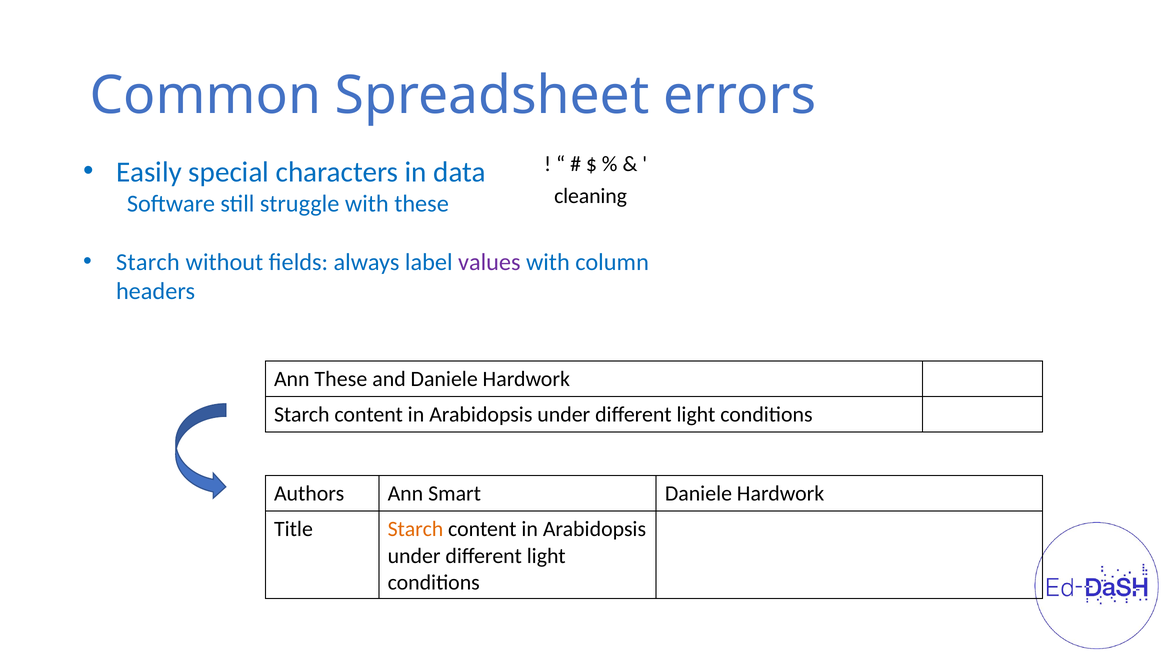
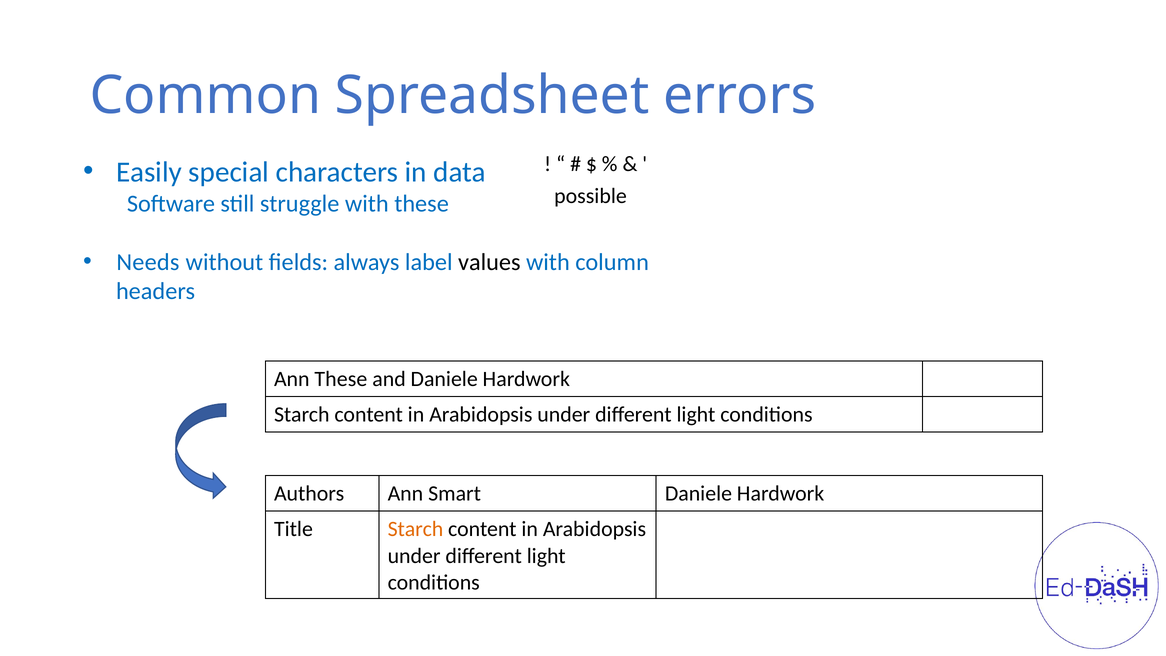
cleaning: cleaning -> possible
Starch at (148, 262): Starch -> Needs
values colour: purple -> black
